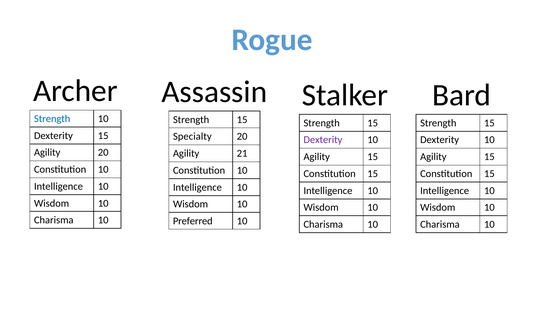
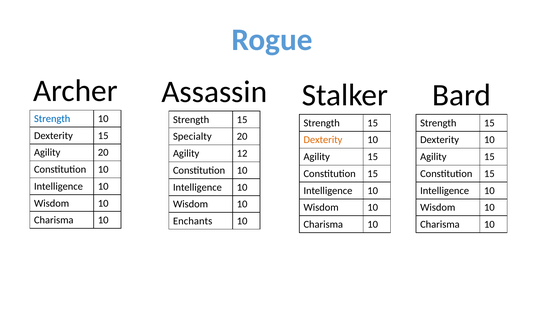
Dexterity at (323, 140) colour: purple -> orange
21: 21 -> 12
Preferred: Preferred -> Enchants
